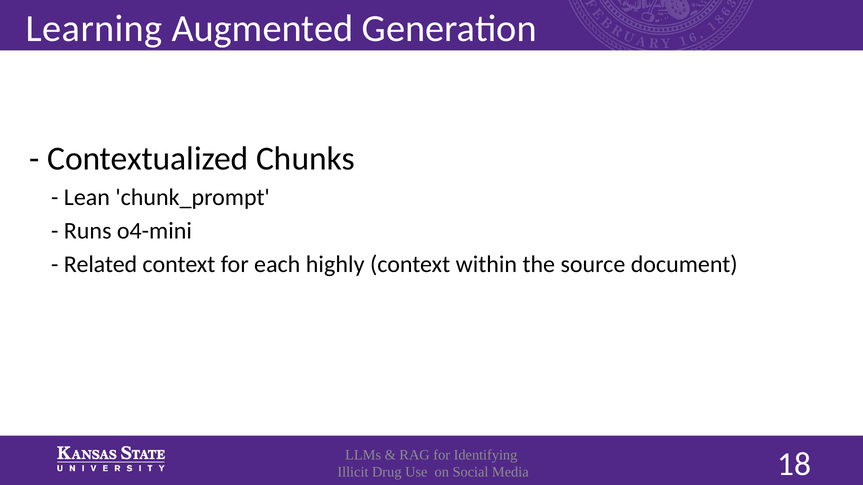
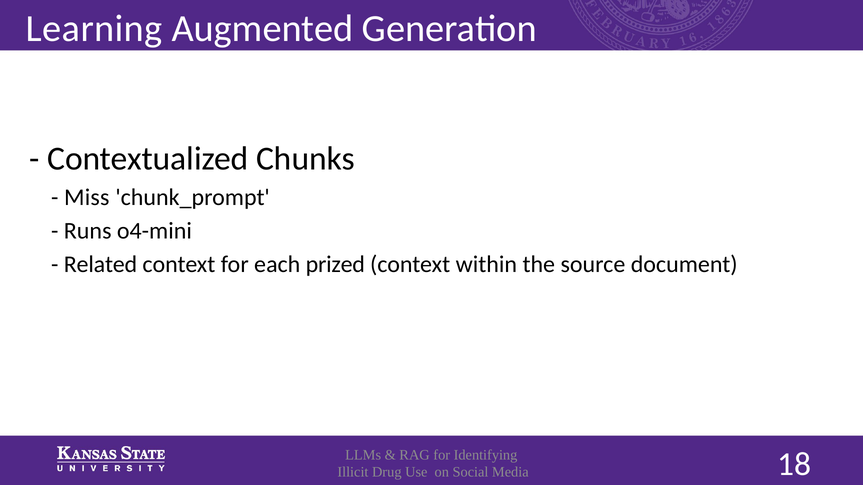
Lean: Lean -> Miss
highly: highly -> prized
